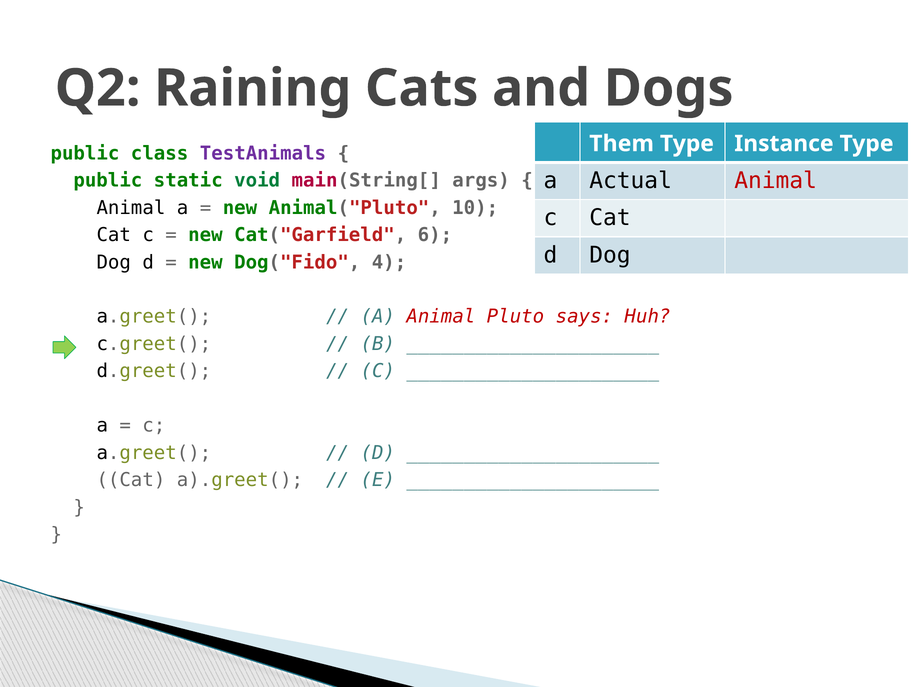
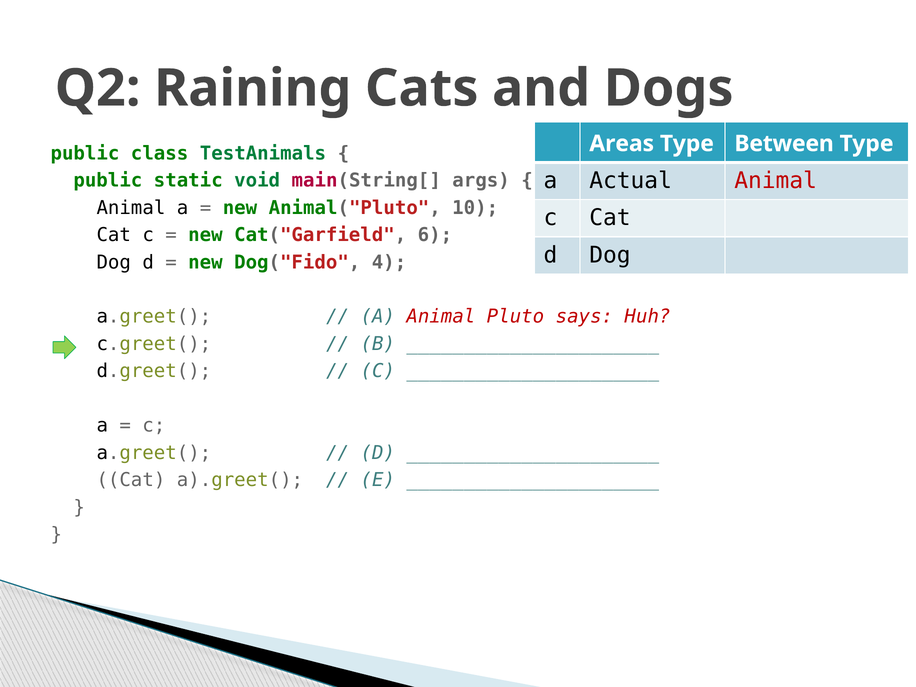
Them: Them -> Areas
Instance: Instance -> Between
TestAnimals colour: purple -> green
